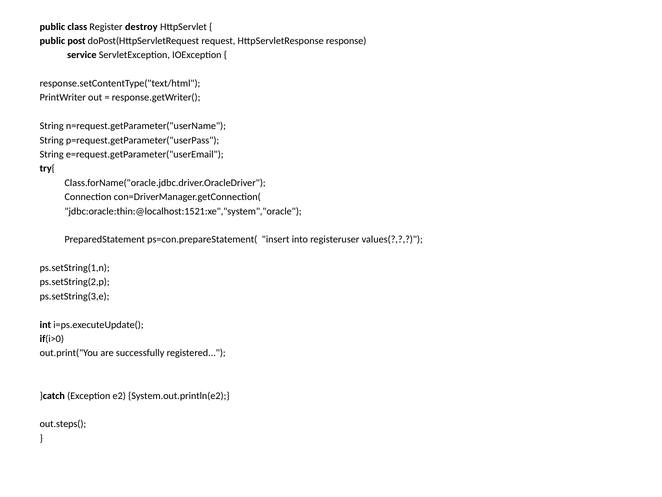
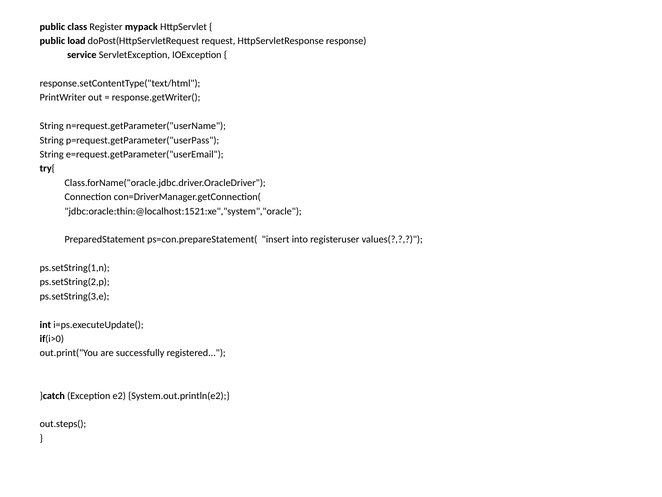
destroy: destroy -> mypack
post: post -> load
